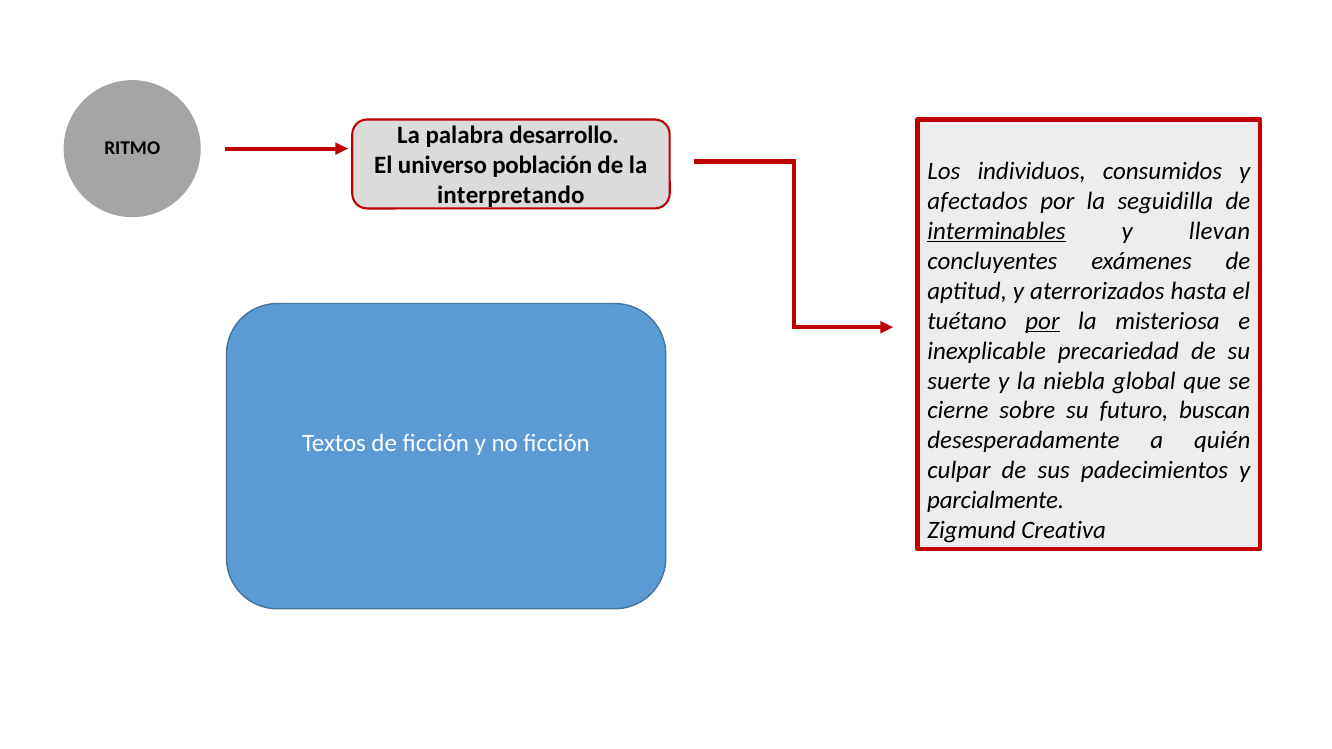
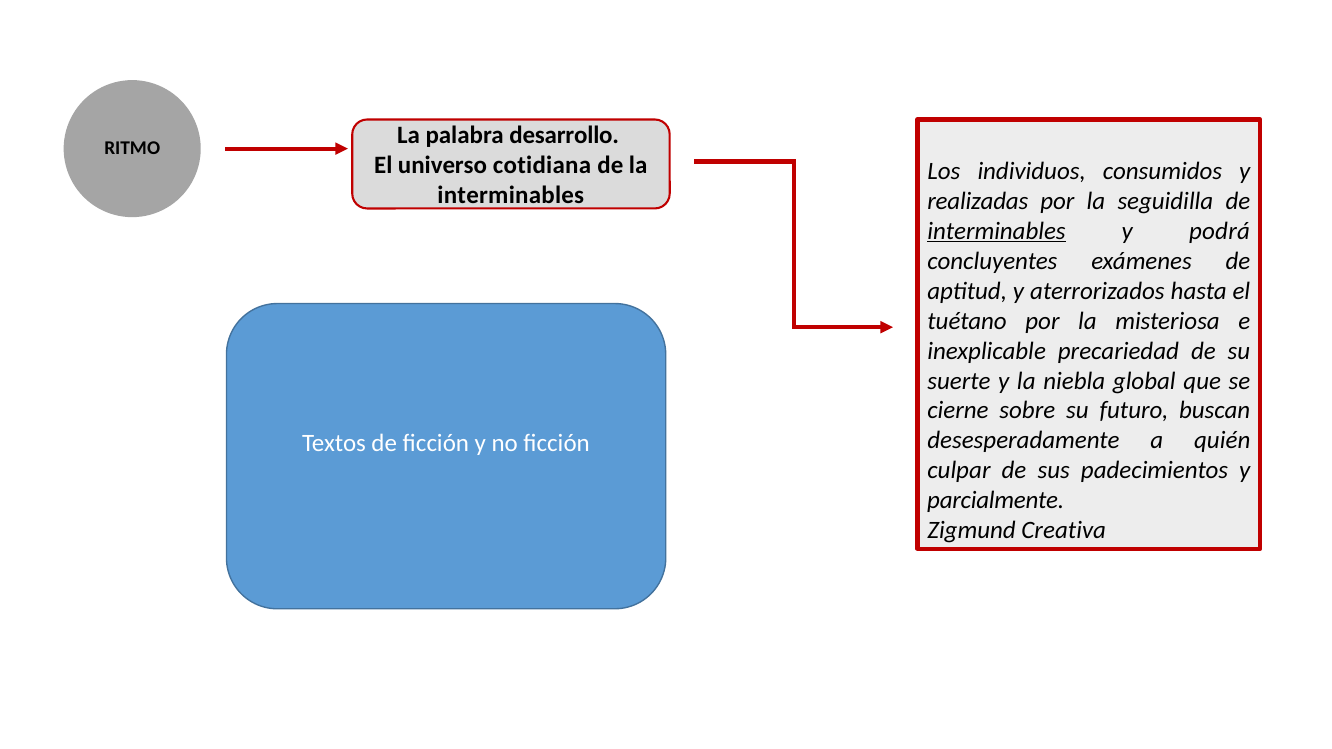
población: población -> cotidiana
interpretando at (511, 196): interpretando -> interminables
afectados: afectados -> realizadas
llevan: llevan -> podrá
por at (1042, 321) underline: present -> none
